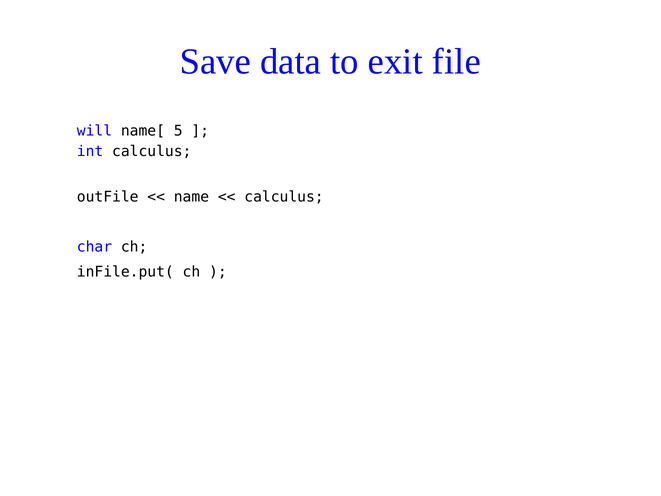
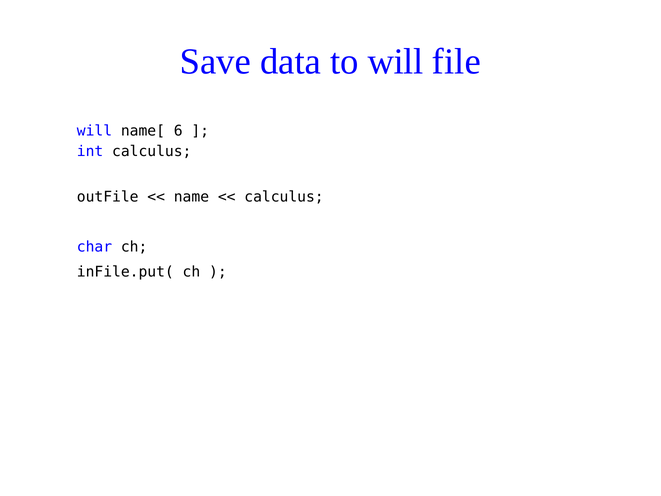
to exit: exit -> will
5: 5 -> 6
